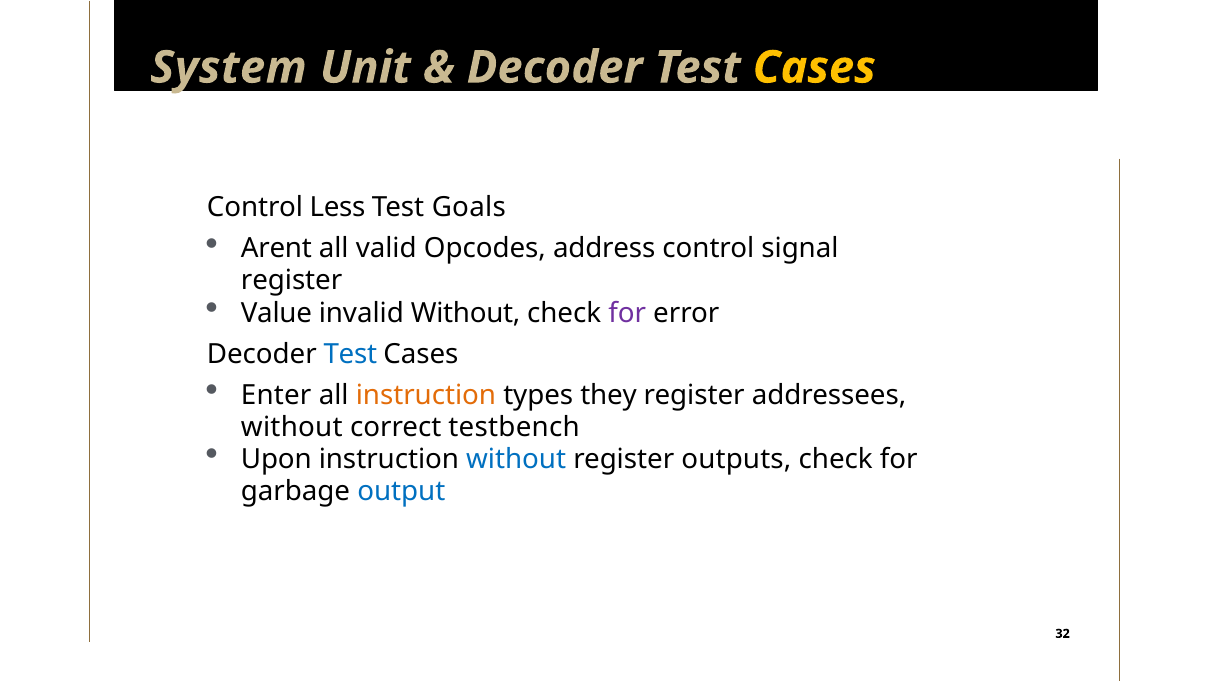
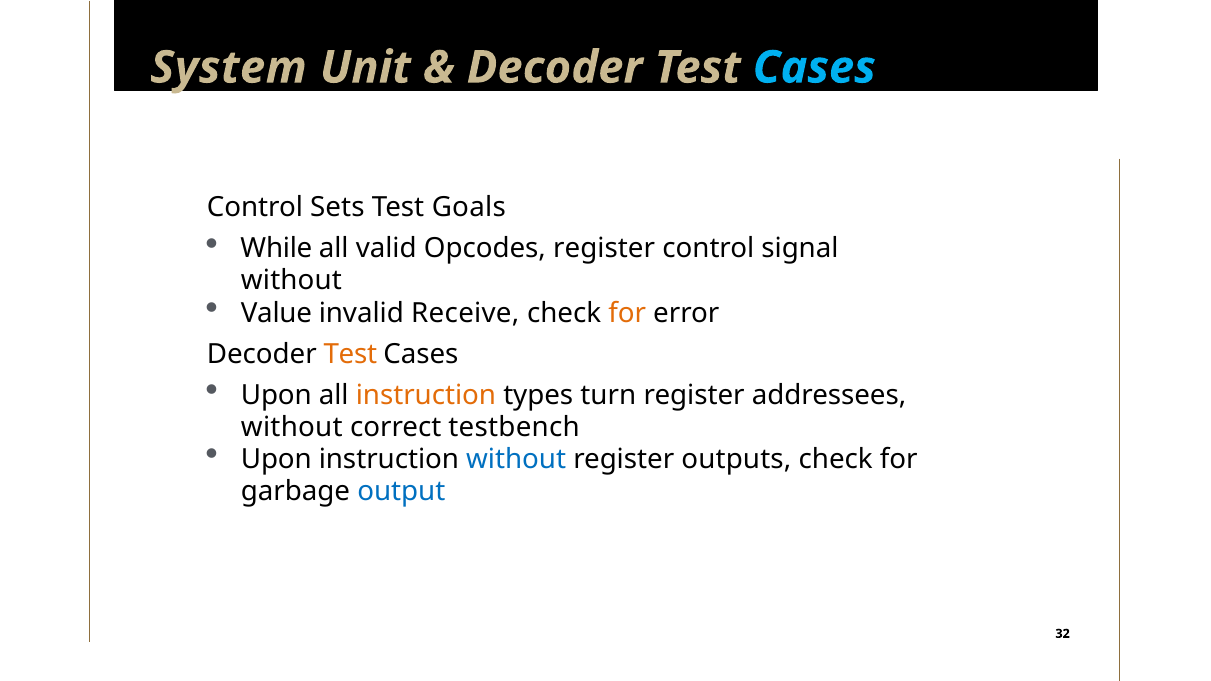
Cases at (814, 68) colour: yellow -> light blue
Less: Less -> Sets
Arent: Arent -> While
Opcodes address: address -> register
register at (292, 281): register -> without
invalid Without: Without -> Receive
for at (627, 313) colour: purple -> orange
Test at (350, 354) colour: blue -> orange
Enter at (276, 395): Enter -> Upon
they: they -> turn
